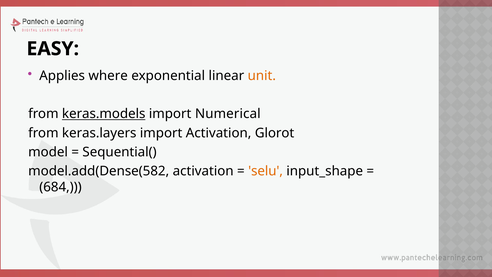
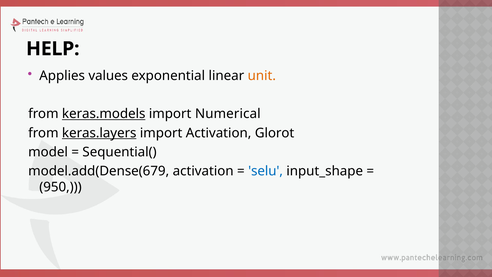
EASY: EASY -> HELP
where: where -> values
keras.layers underline: none -> present
model.add(Dense(582: model.add(Dense(582 -> model.add(Dense(679
selu colour: orange -> blue
684: 684 -> 950
